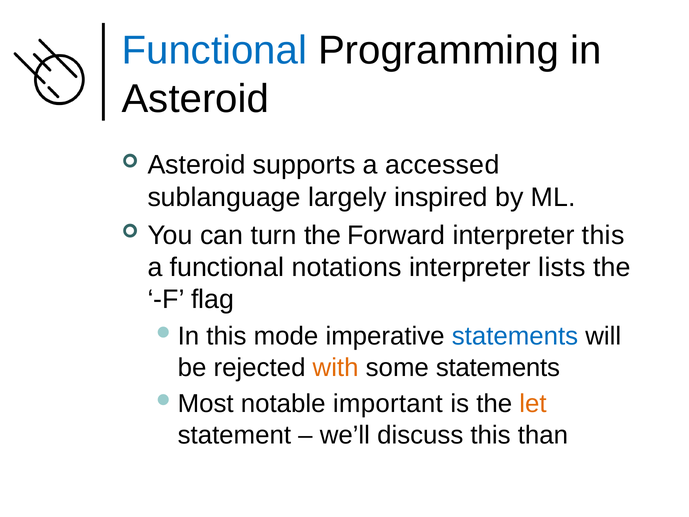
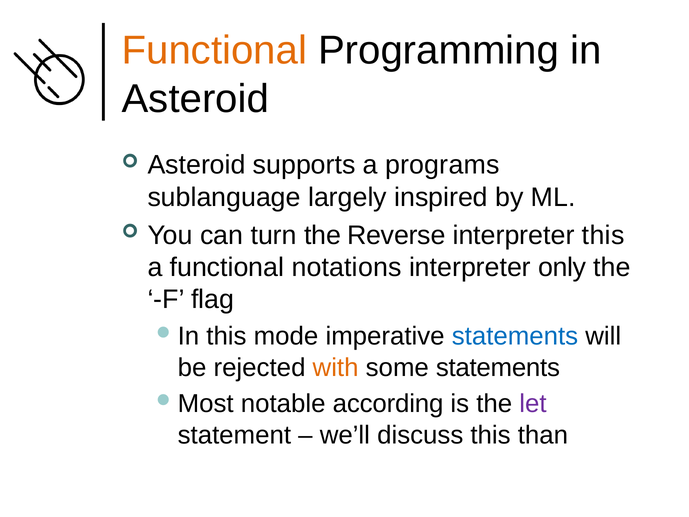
Functional at (214, 51) colour: blue -> orange
accessed: accessed -> programs
Forward: Forward -> Reverse
lists: lists -> only
important: important -> according
let colour: orange -> purple
